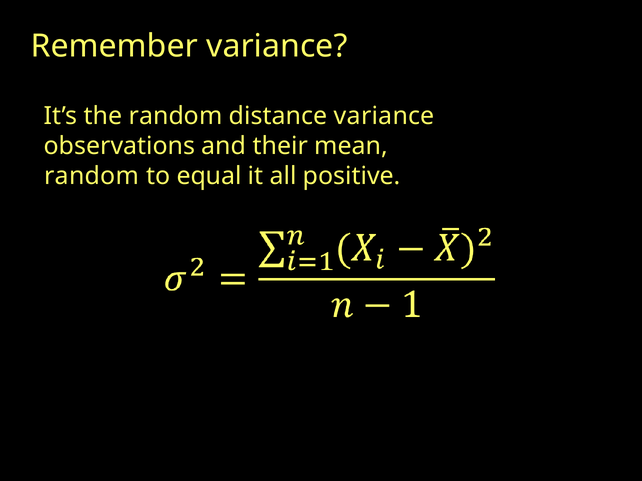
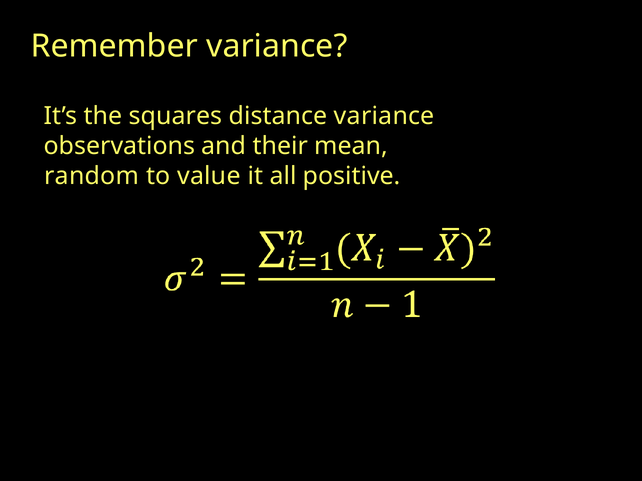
the random: random -> squares
equal: equal -> value
